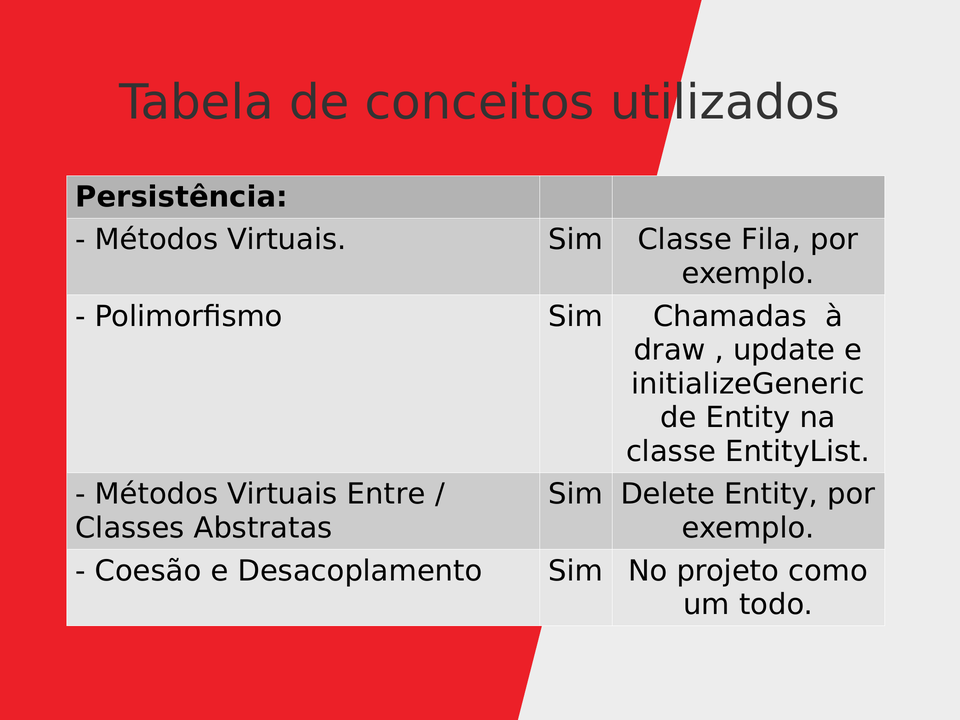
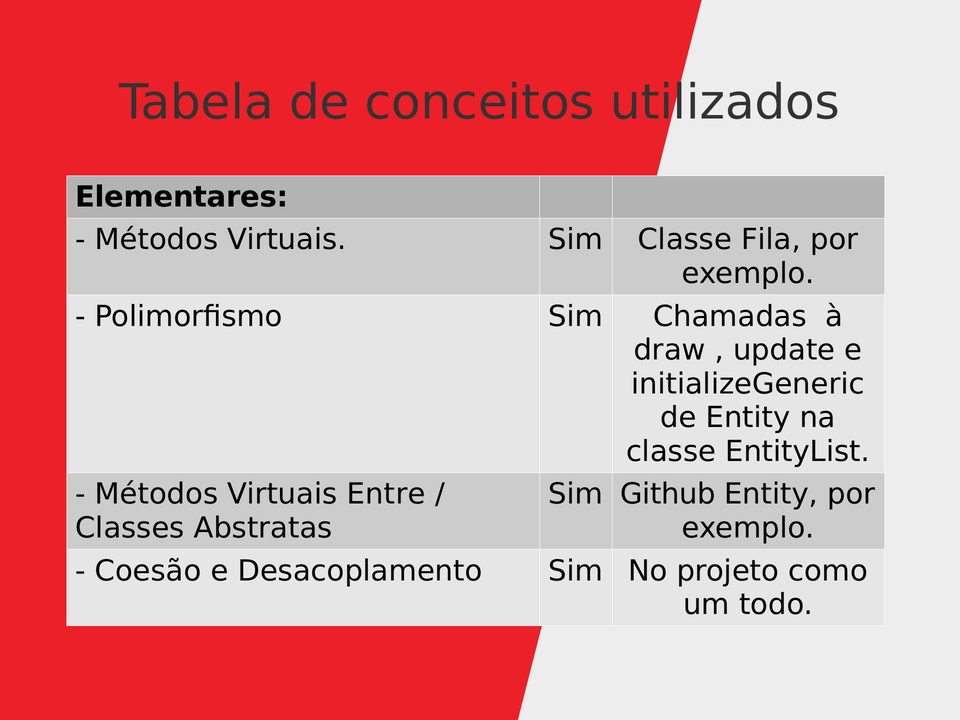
Persistência: Persistência -> Elementares
Delete: Delete -> Github
